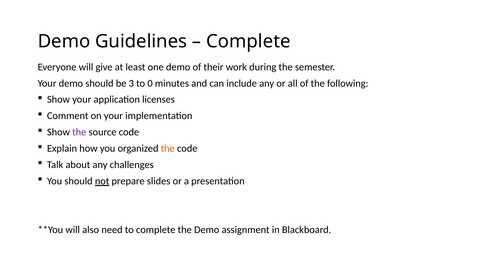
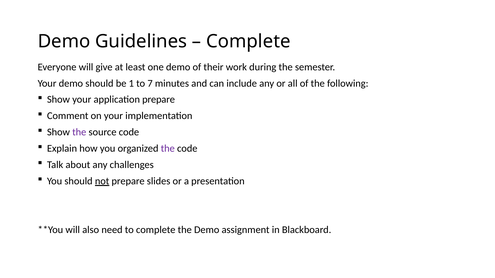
3: 3 -> 1
0: 0 -> 7
application licenses: licenses -> prepare
the at (168, 149) colour: orange -> purple
